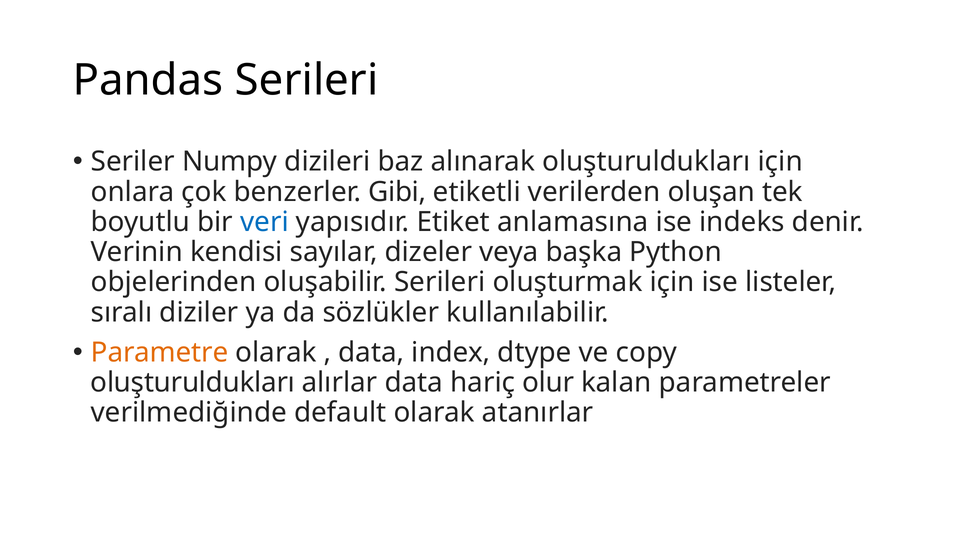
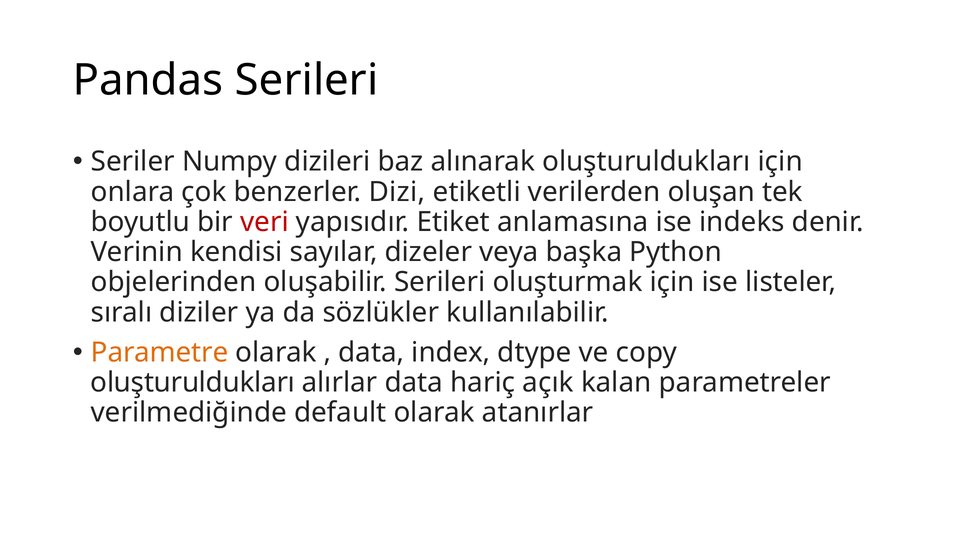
Gibi: Gibi -> Dizi
veri colour: blue -> red
olur: olur -> açık
